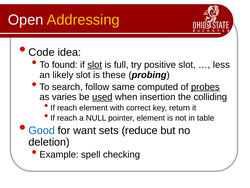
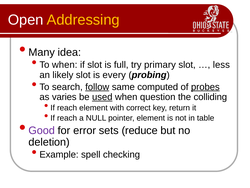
Code: Code -> Many
found at (65, 65): found -> when
slot at (95, 65) underline: present -> none
positive: positive -> primary
these: these -> every
follow underline: none -> present
insertion: insertion -> question
Good colour: blue -> purple
want: want -> error
